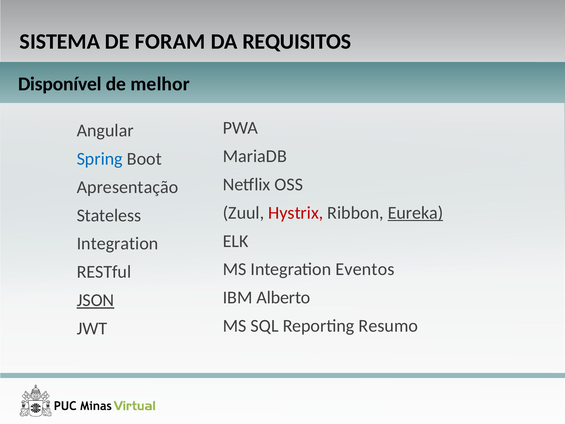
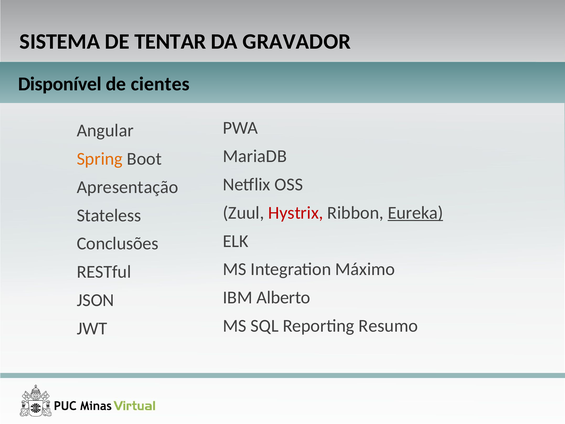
FORAM: FORAM -> TENTAR
REQUISITOS: REQUISITOS -> GRAVADOR
melhor: melhor -> cientes
Spring colour: blue -> orange
Integration at (118, 244): Integration -> Conclusões
Eventos: Eventos -> Máximo
JSON underline: present -> none
